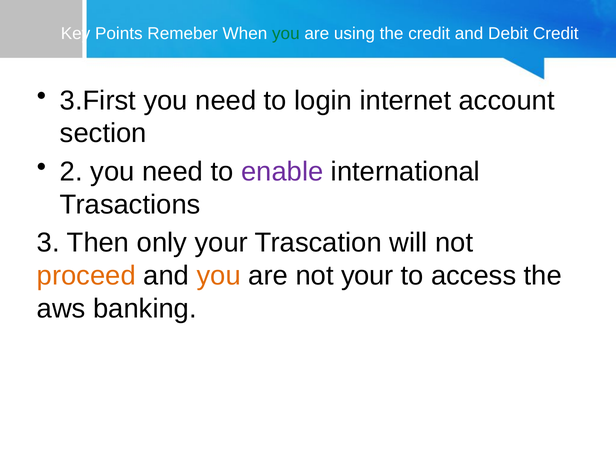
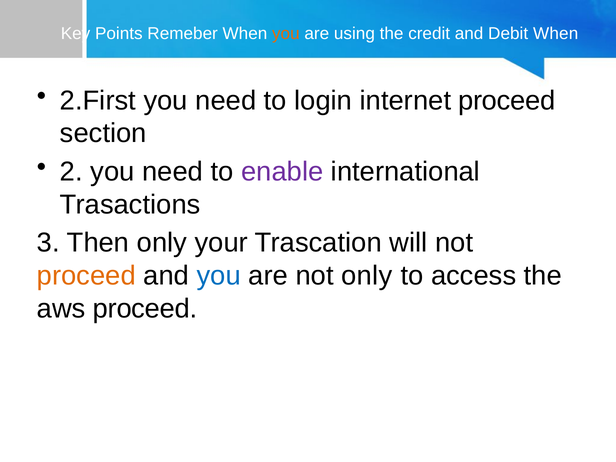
you at (286, 34) colour: green -> orange
Debit Credit: Credit -> When
3.First: 3.First -> 2.First
internet account: account -> proceed
you at (219, 276) colour: orange -> blue
not your: your -> only
aws banking: banking -> proceed
